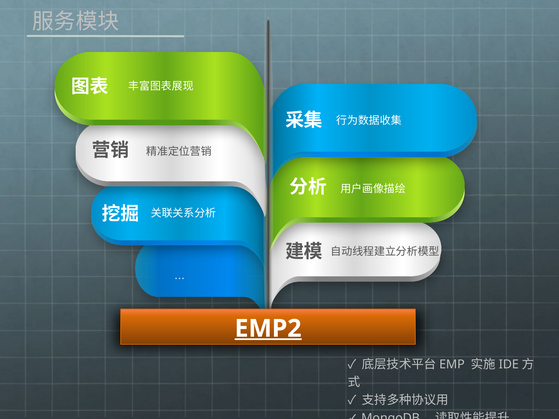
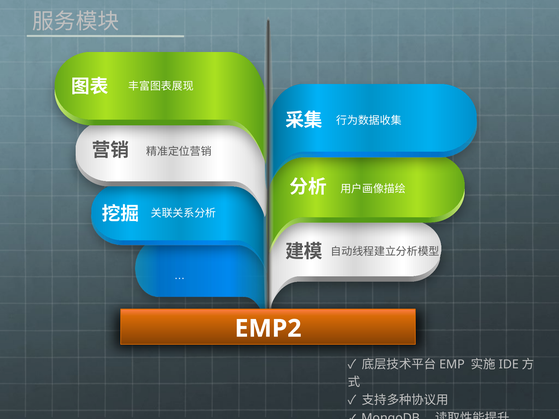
EMP2 underline: present -> none
